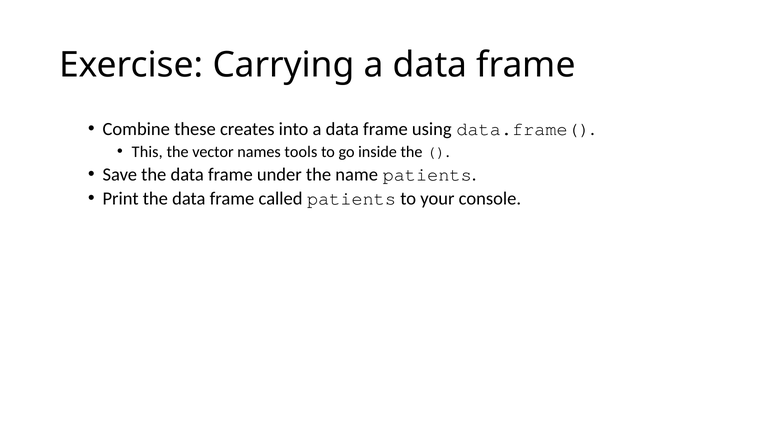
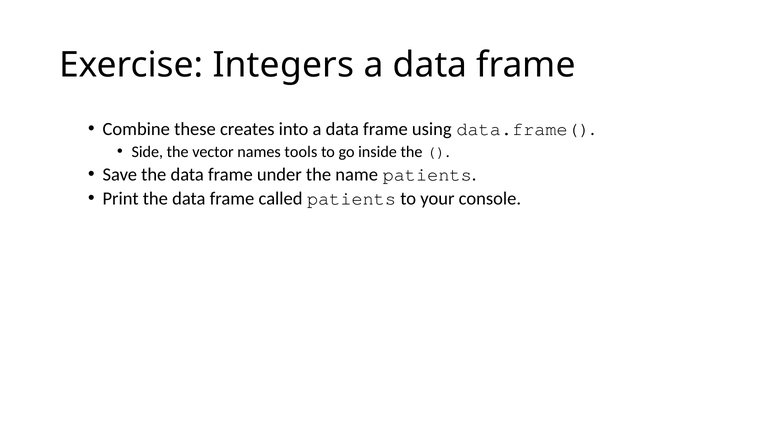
Carrying: Carrying -> Integers
This: This -> Side
